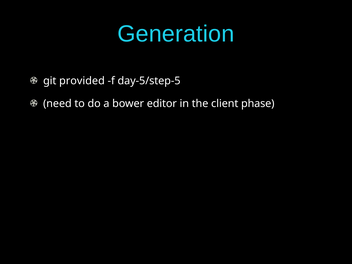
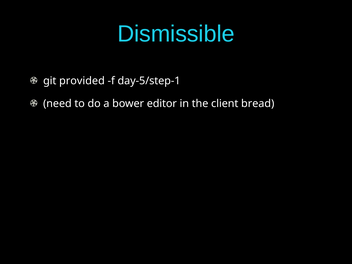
Generation: Generation -> Dismissible
day-5/step-5: day-5/step-5 -> day-5/step-1
phase: phase -> bread
